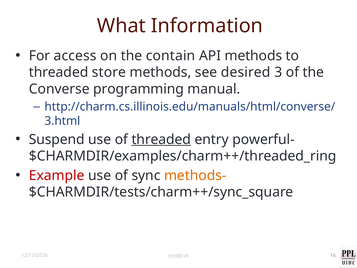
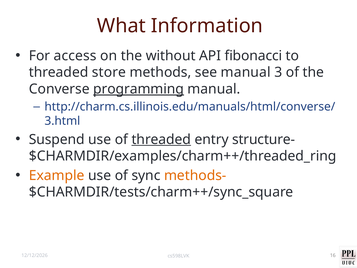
contain: contain -> without
API methods: methods -> fibonacci
see desired: desired -> manual
programming underline: none -> present
powerful-: powerful- -> structure-
Example colour: red -> orange
